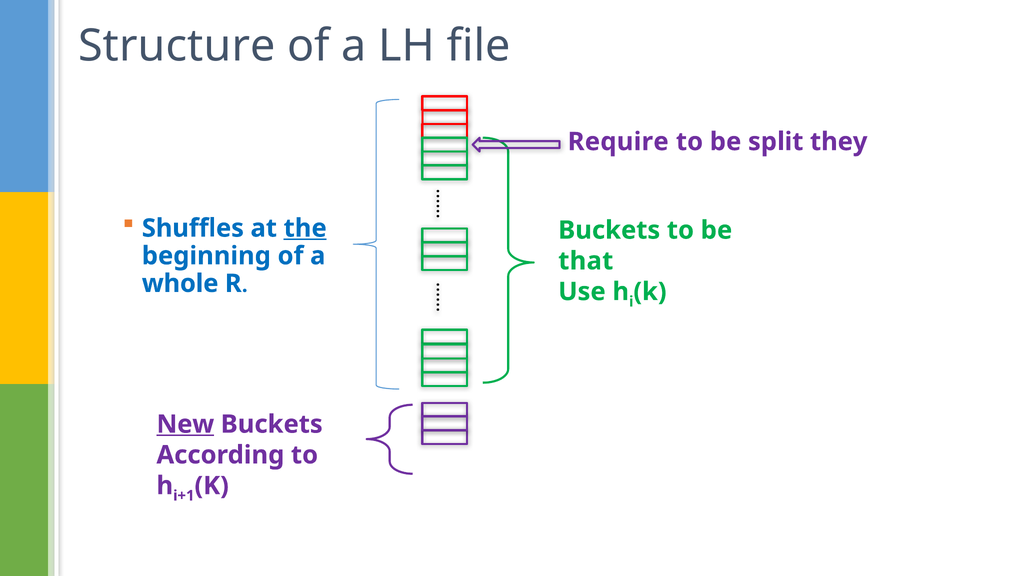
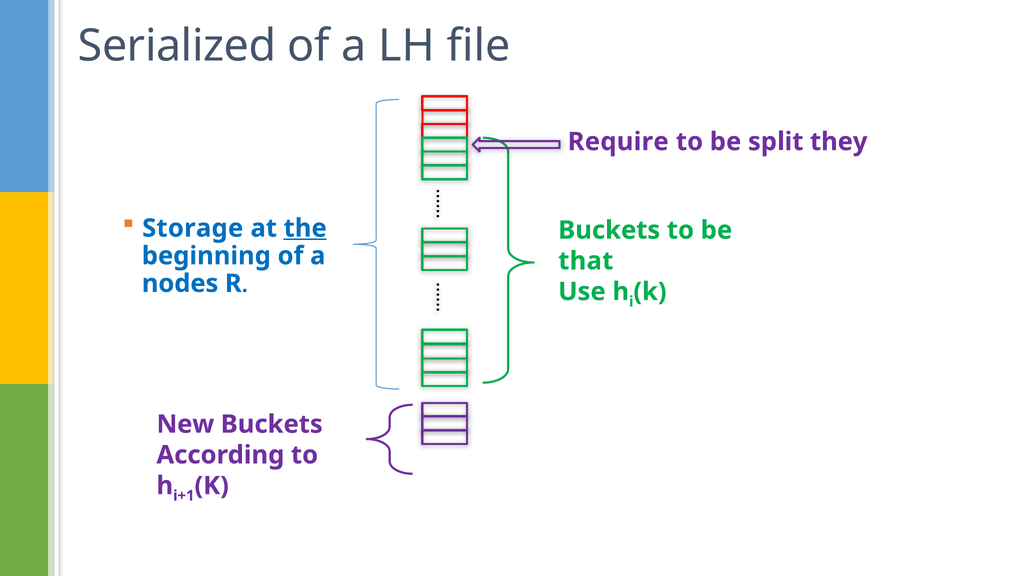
Structure: Structure -> Serialized
Shuffles: Shuffles -> Storage
whole: whole -> nodes
New underline: present -> none
